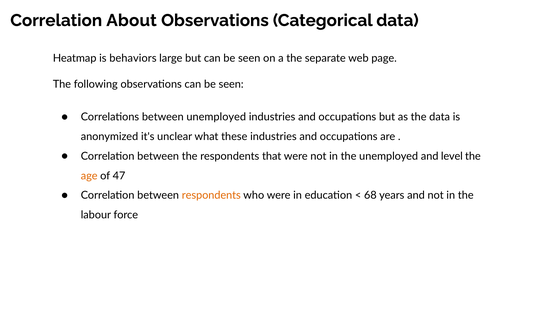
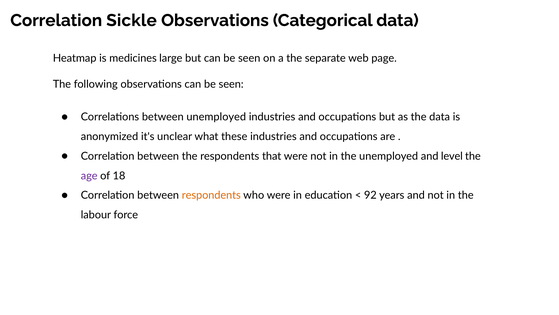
About: About -> Sickle
behaviors: behaviors -> medicines
age colour: orange -> purple
47: 47 -> 18
68: 68 -> 92
